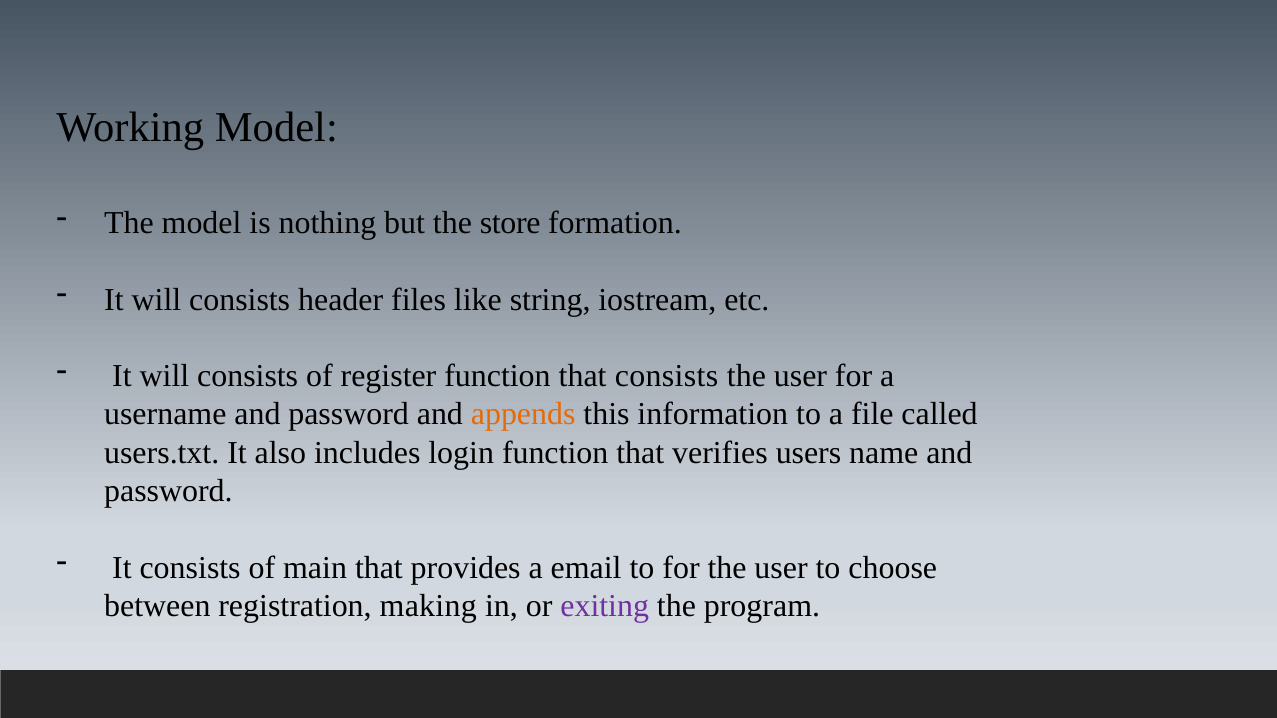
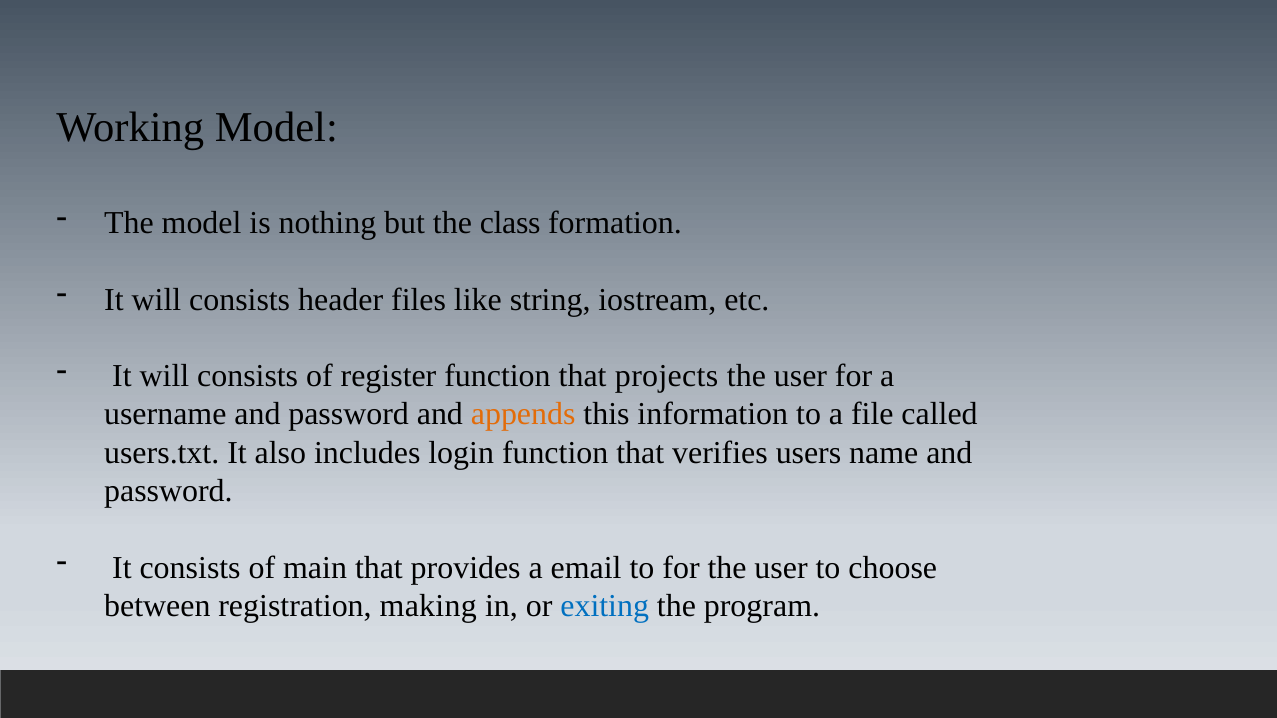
store: store -> class
that consists: consists -> projects
exiting colour: purple -> blue
